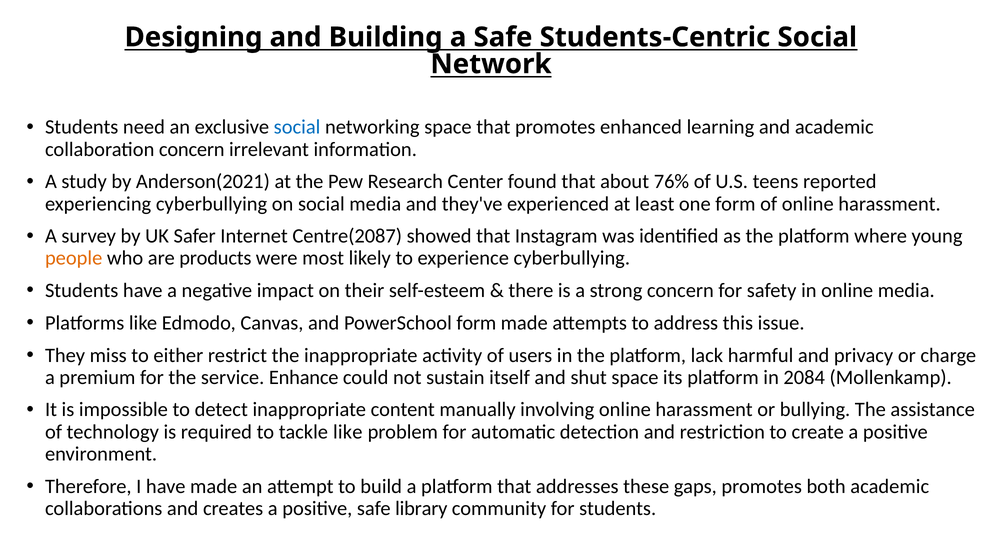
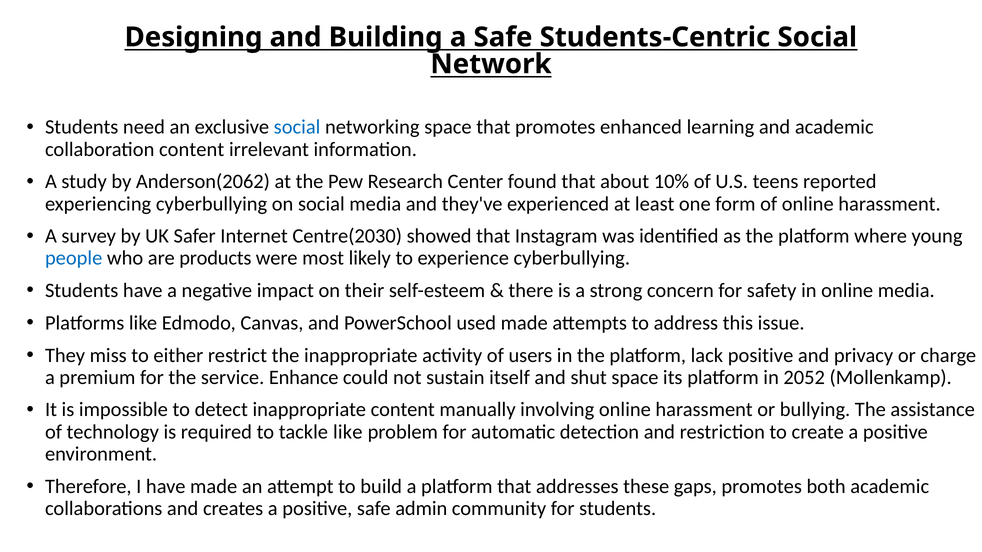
collaboration concern: concern -> content
Anderson(2021: Anderson(2021 -> Anderson(2062
76%: 76% -> 10%
Centre(2087: Centre(2087 -> Centre(2030
people colour: orange -> blue
PowerSchool form: form -> used
lack harmful: harmful -> positive
2084: 2084 -> 2052
library: library -> admin
